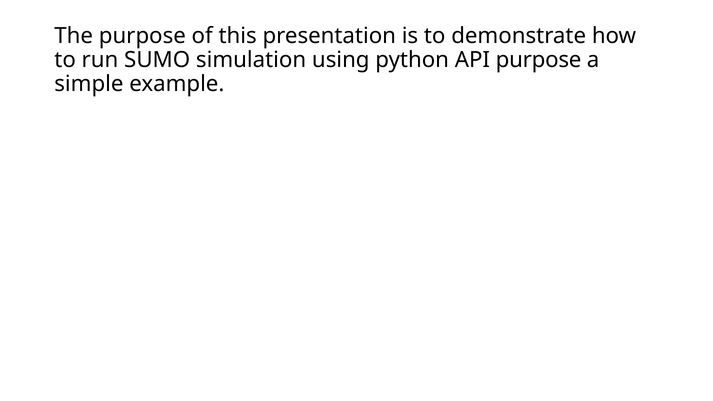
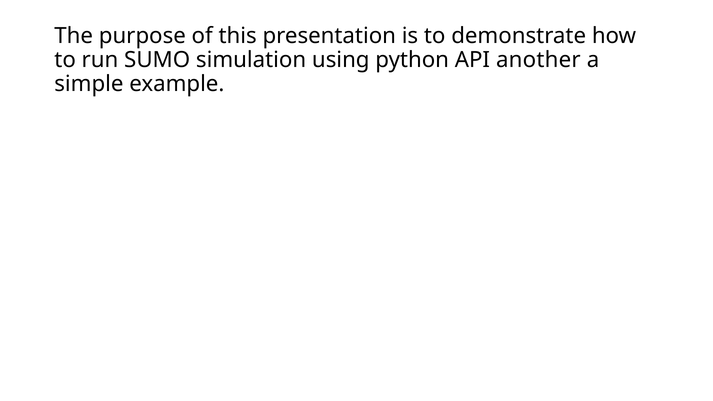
API purpose: purpose -> another
